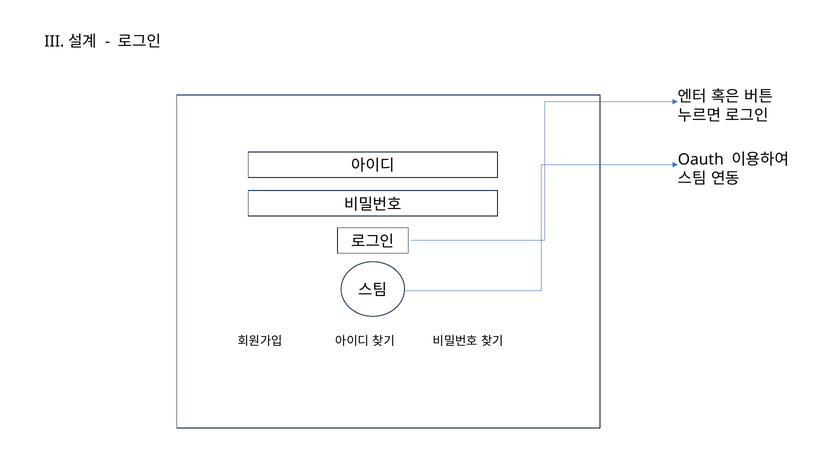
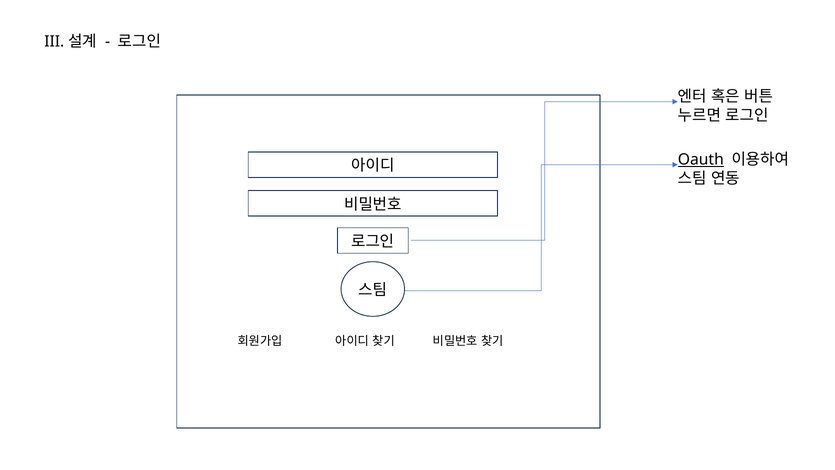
Oauth underline: none -> present
